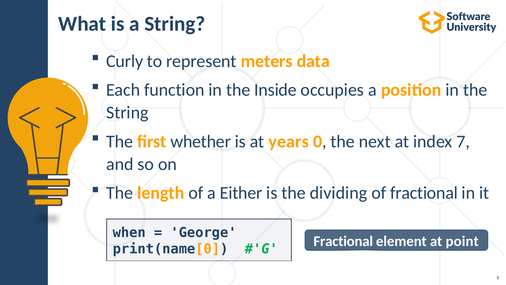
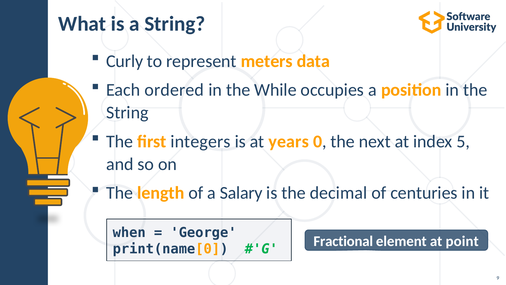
function: function -> ordered
Inside: Inside -> While
whether: whether -> integers
7: 7 -> 5
Either: Either -> Salary
dividing: dividing -> decimal
of fractional: fractional -> centuries
